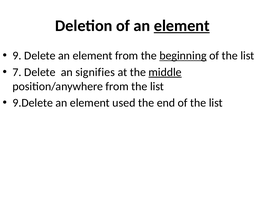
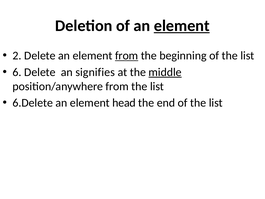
9: 9 -> 2
from at (127, 56) underline: none -> present
beginning underline: present -> none
7: 7 -> 6
9.Delete: 9.Delete -> 6.Delete
used: used -> head
